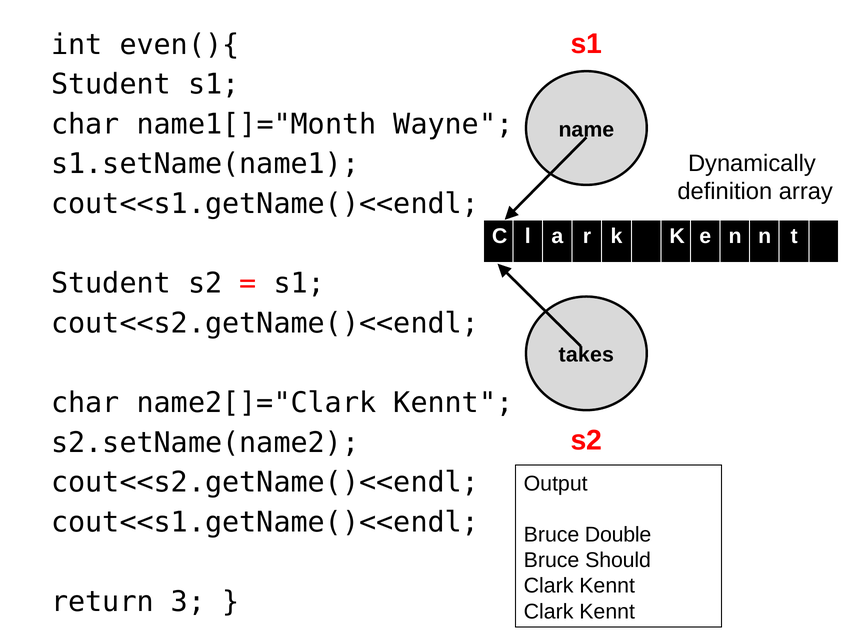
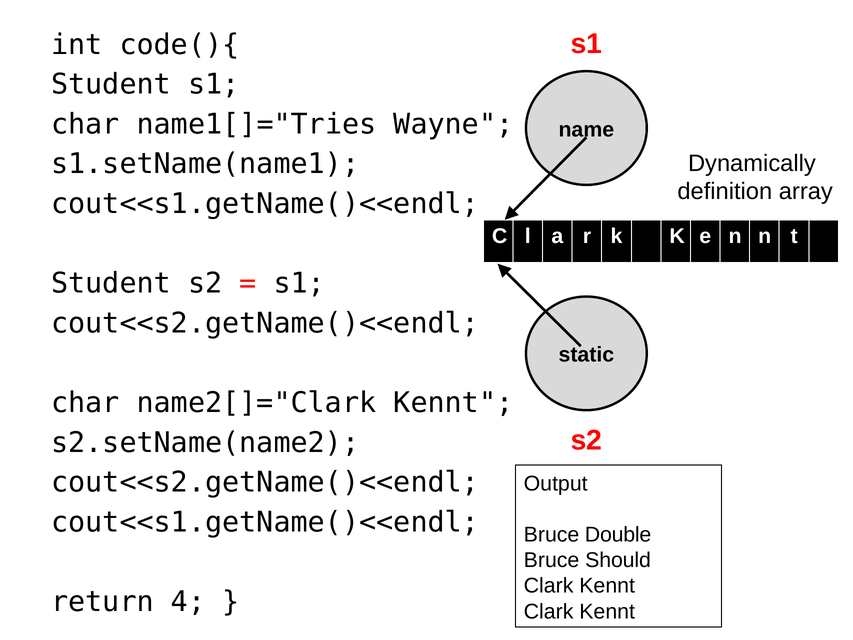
even(){: even(){ -> code(){
name1[]="Month: name1[]="Month -> name1[]="Tries
takes: takes -> static
3: 3 -> 4
